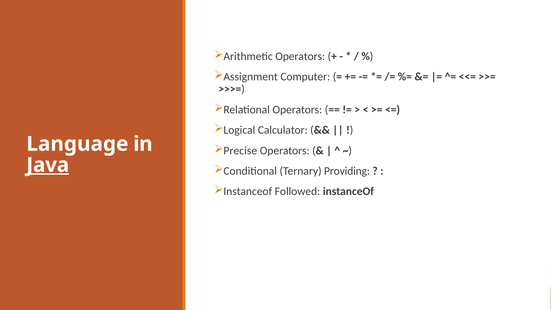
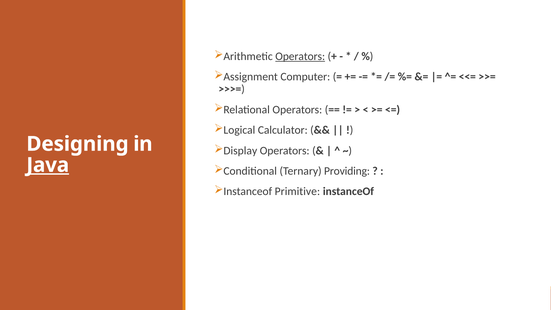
Operators at (300, 56) underline: none -> present
Language: Language -> Designing
Precise: Precise -> Display
Followed: Followed -> Primitive
